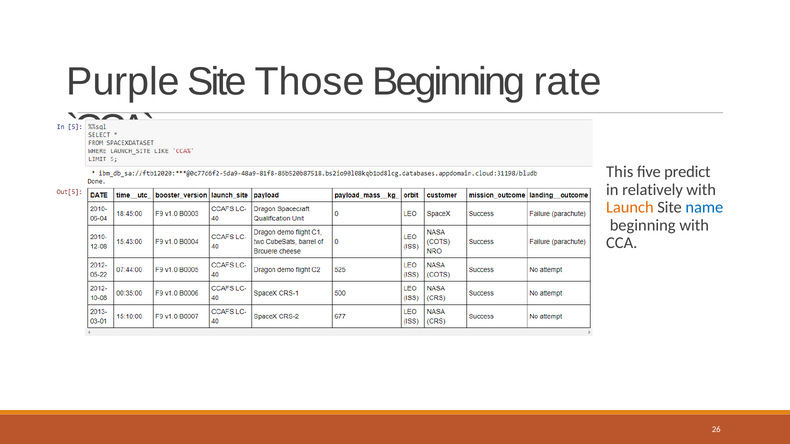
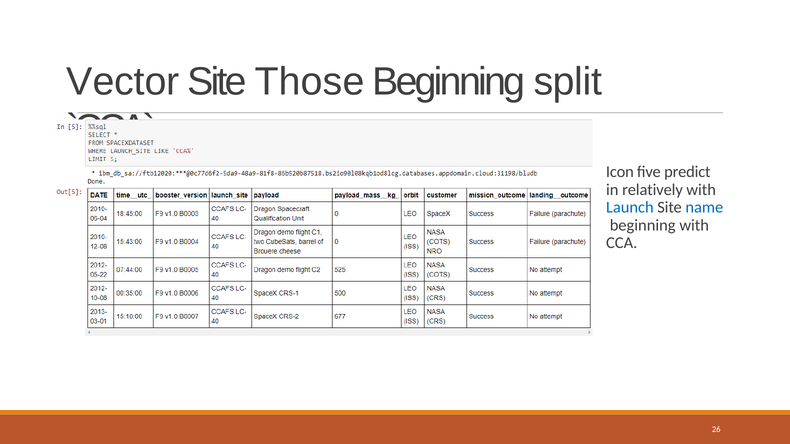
Purple: Purple -> Vector
rate: rate -> split
This: This -> Icon
Launch colour: orange -> blue
